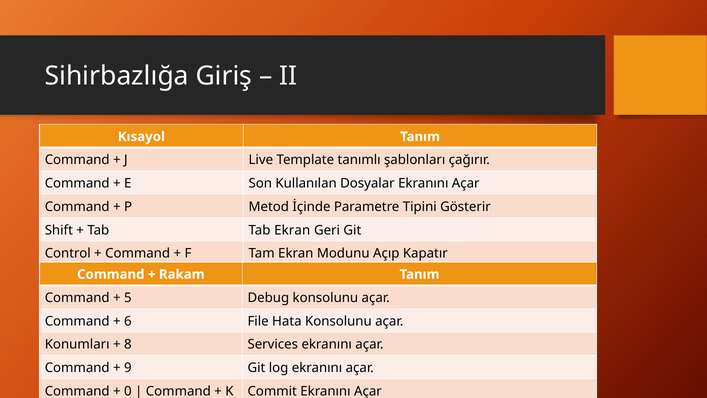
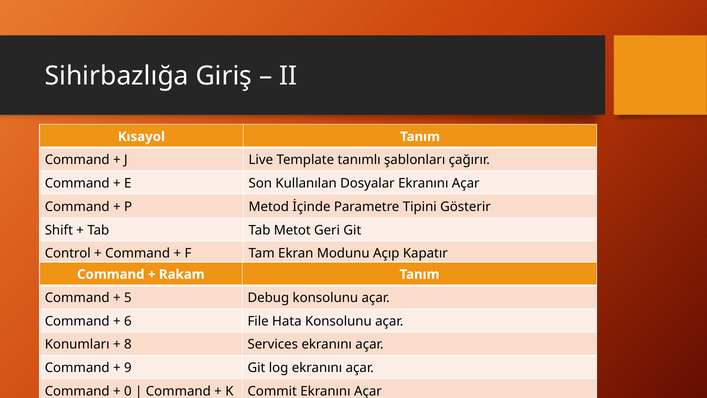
Tab Ekran: Ekran -> Metot
